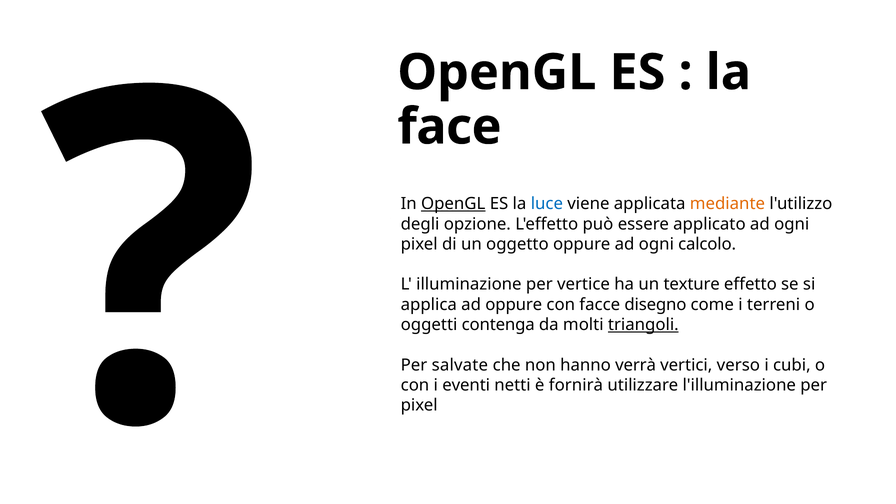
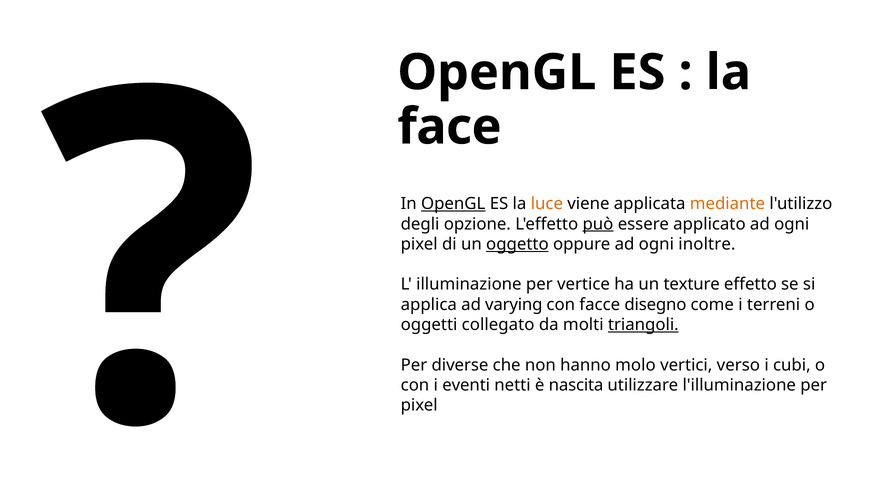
luce colour: blue -> orange
può underline: none -> present
oggetto underline: none -> present
calcolo: calcolo -> inoltre
ad oppure: oppure -> varying
contenga: contenga -> collegato
salvate: salvate -> diverse
verrà: verrà -> molo
fornirà: fornirà -> nascita
